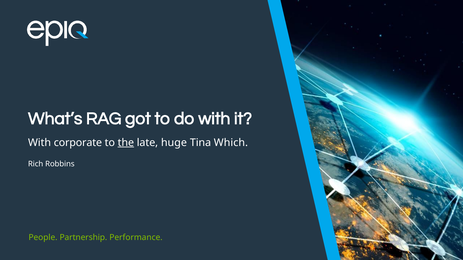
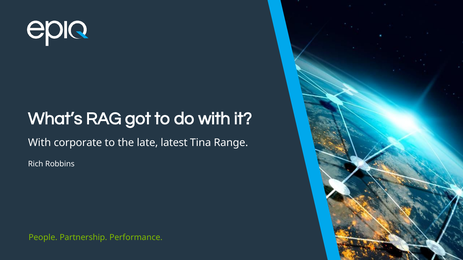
the underline: present -> none
huge: huge -> latest
Which: Which -> Range
